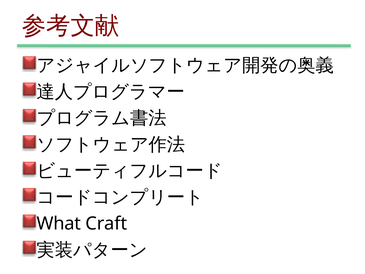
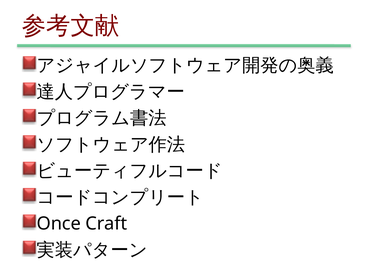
What: What -> Once
